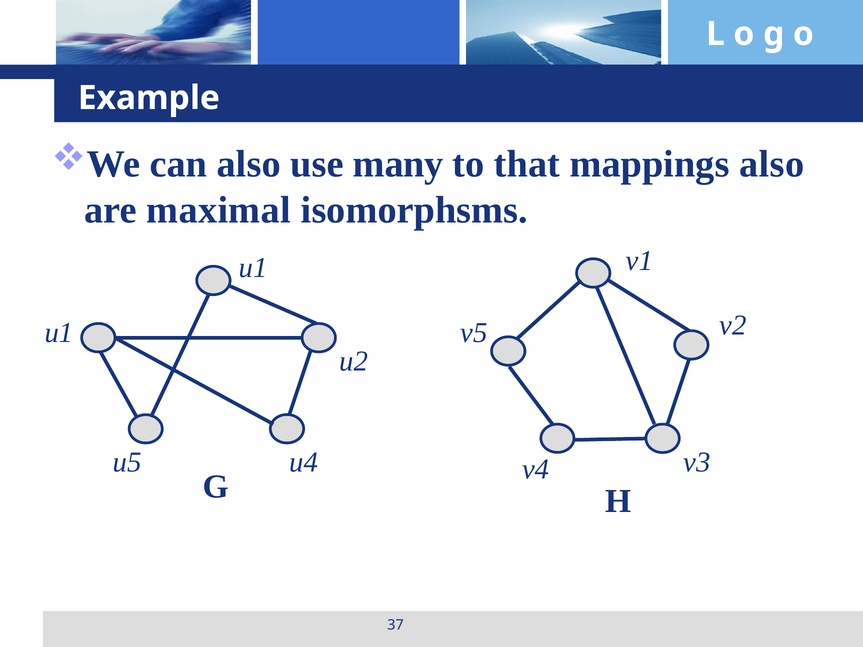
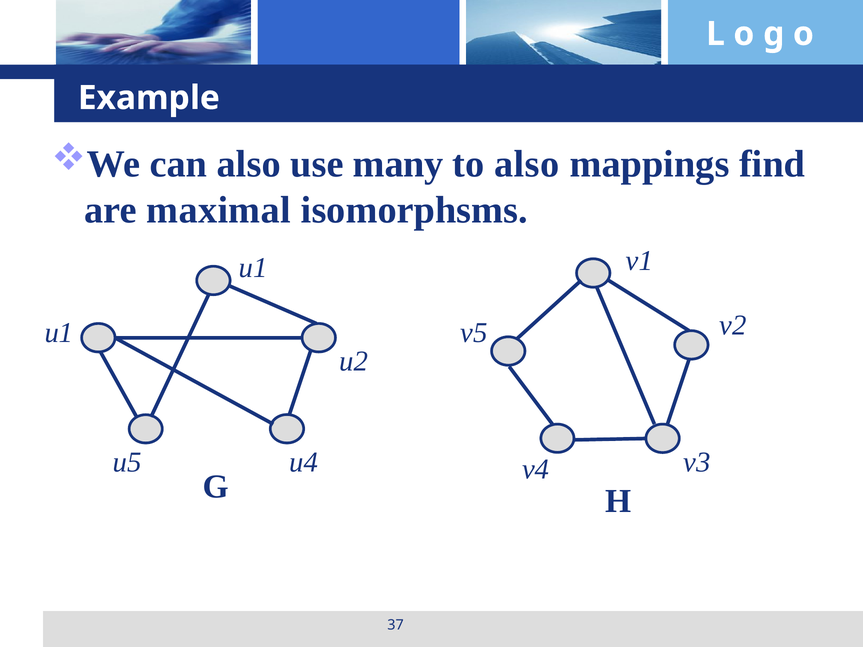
to that: that -> also
mappings also: also -> find
